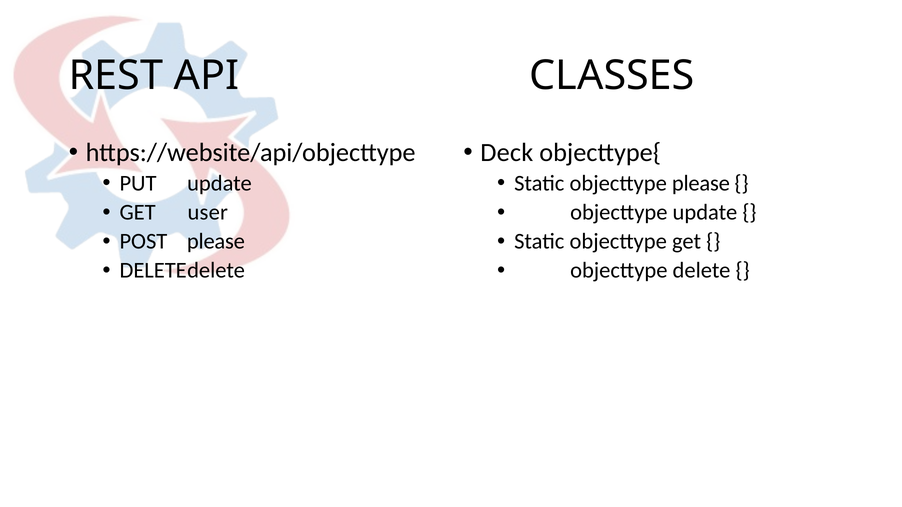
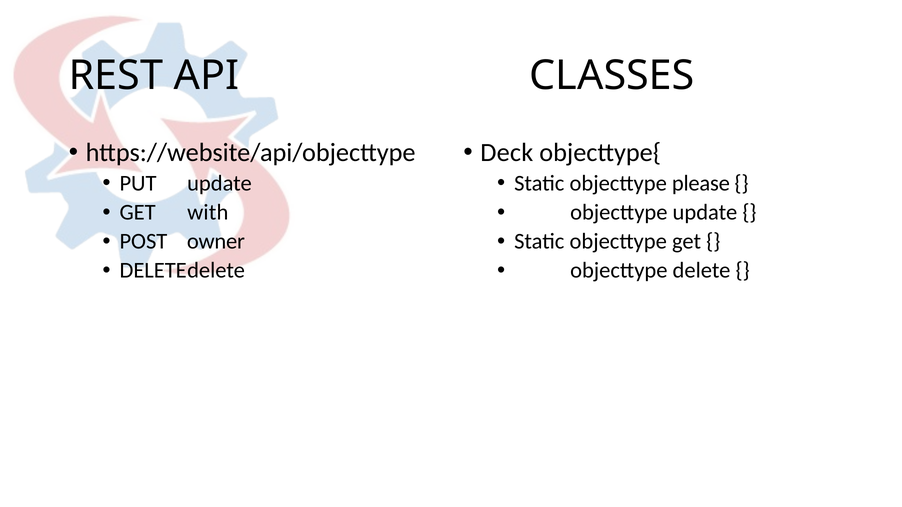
user: user -> with
POST please: please -> owner
